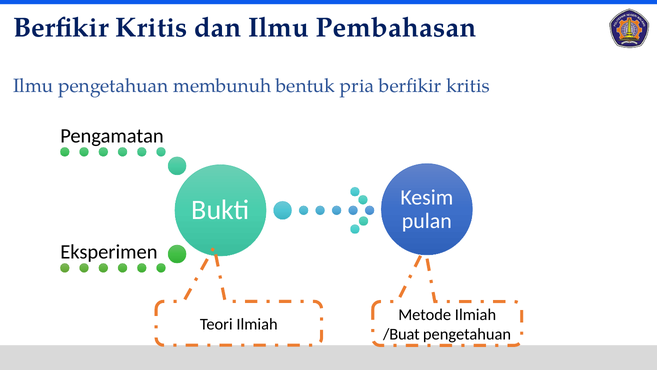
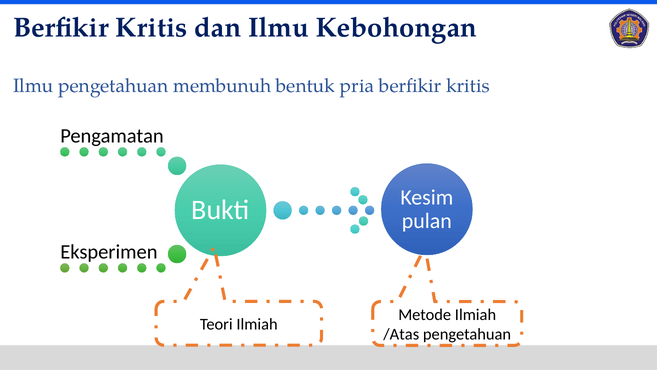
Pembahasan: Pembahasan -> Kebohongan
/Buat: /Buat -> /Atas
